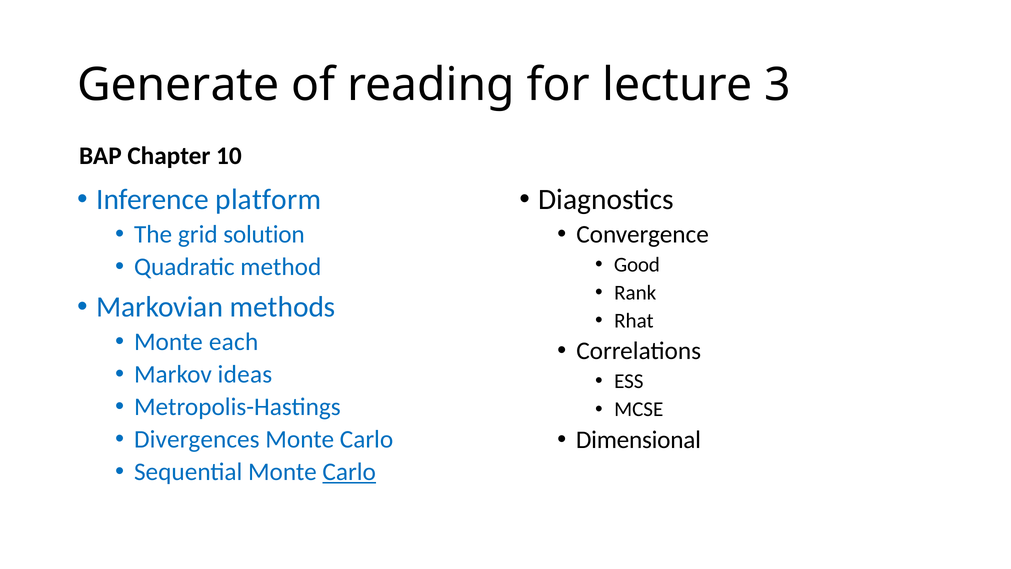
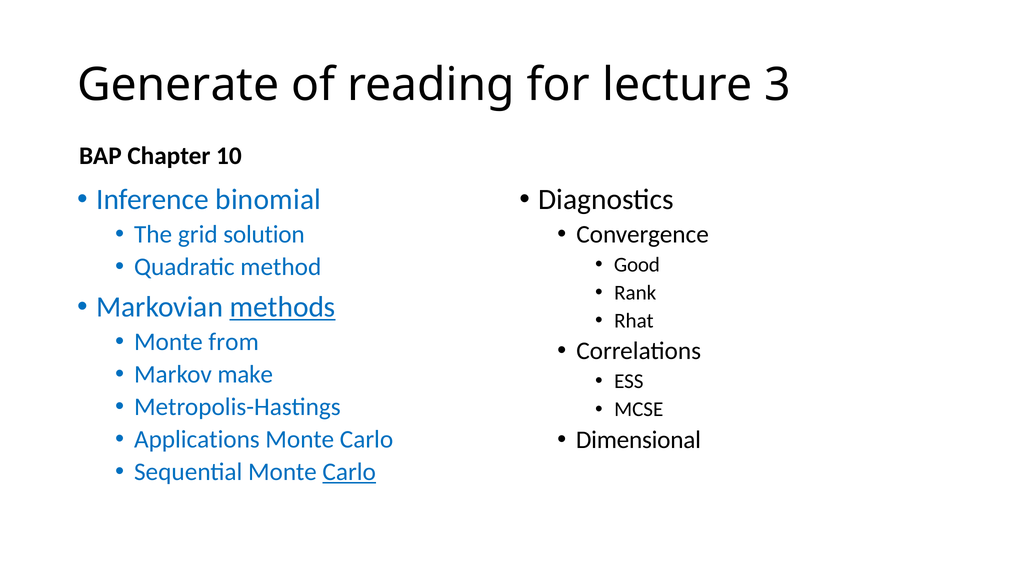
platform: platform -> binomial
methods underline: none -> present
each: each -> from
ideas: ideas -> make
Divergences: Divergences -> Applications
